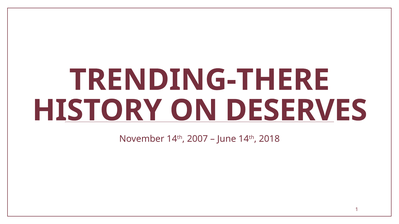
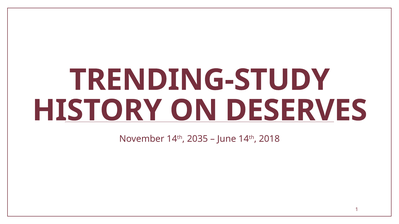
TRENDING-THERE: TRENDING-THERE -> TRENDING-STUDY
2007: 2007 -> 2035
